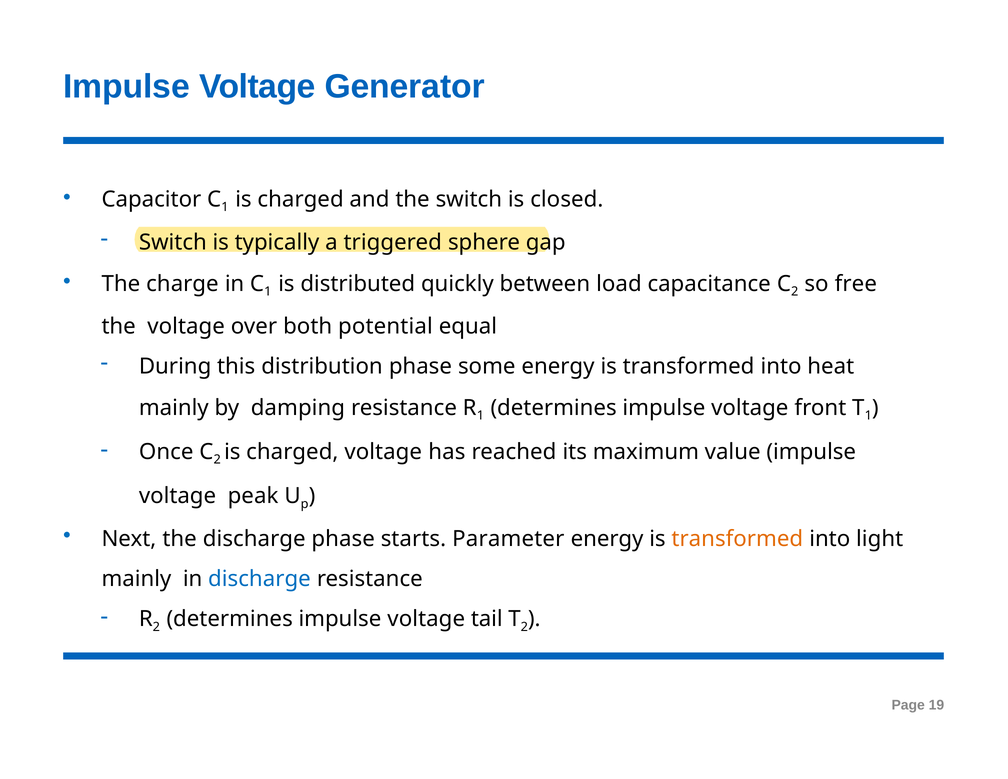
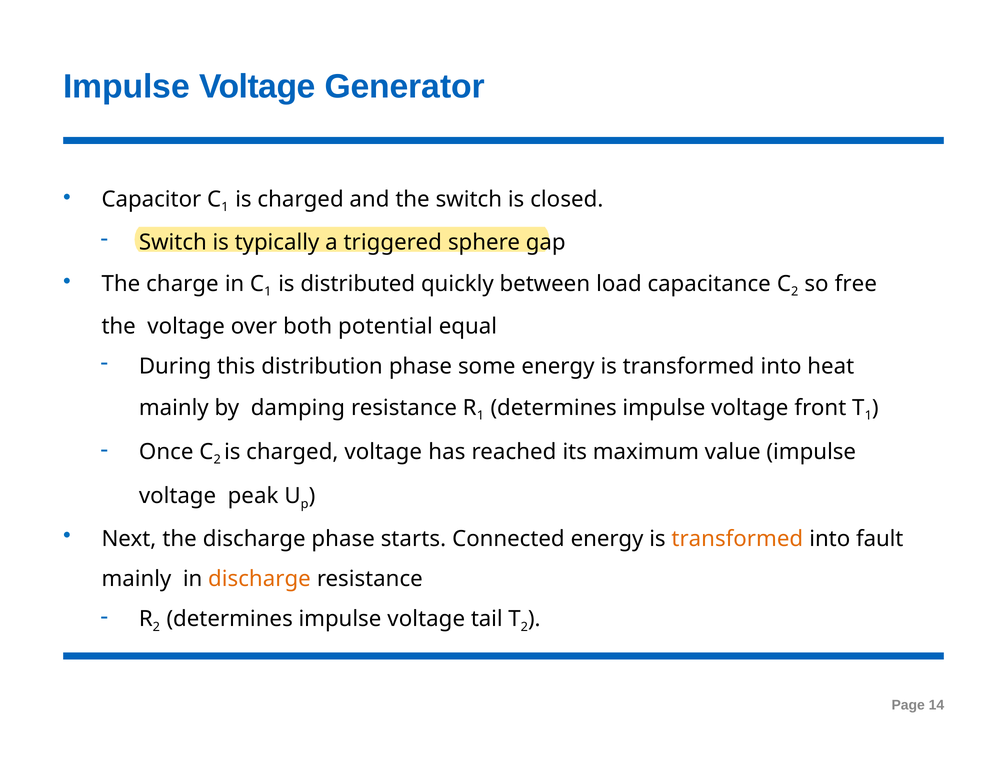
Parameter: Parameter -> Connected
light: light -> fault
discharge at (259, 579) colour: blue -> orange
19: 19 -> 14
